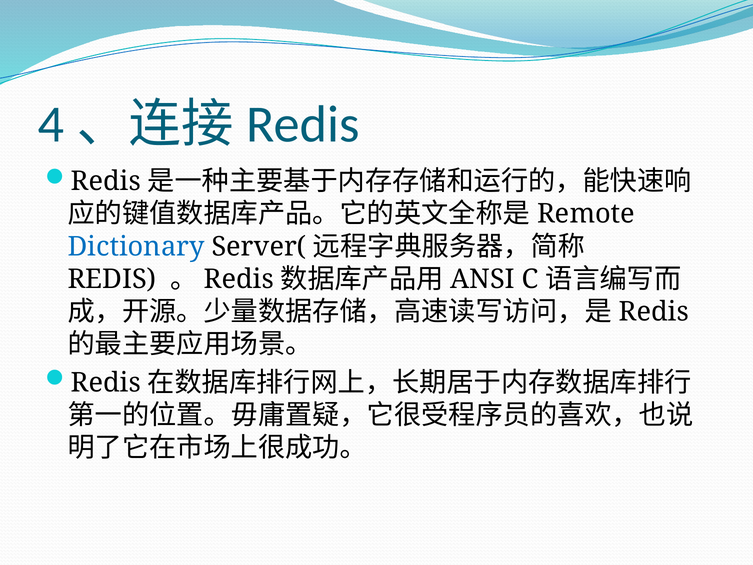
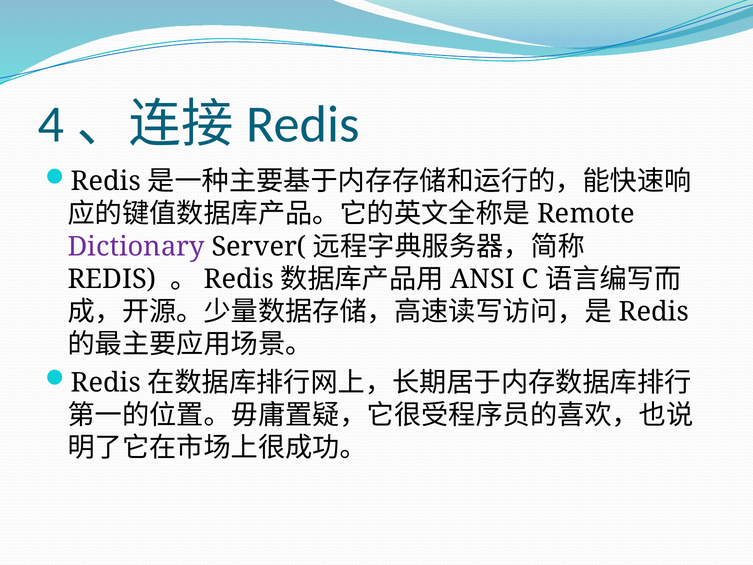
Dictionary colour: blue -> purple
